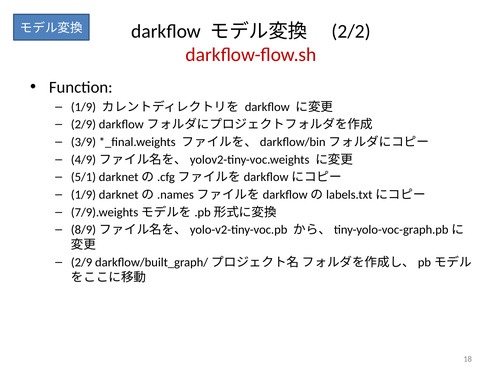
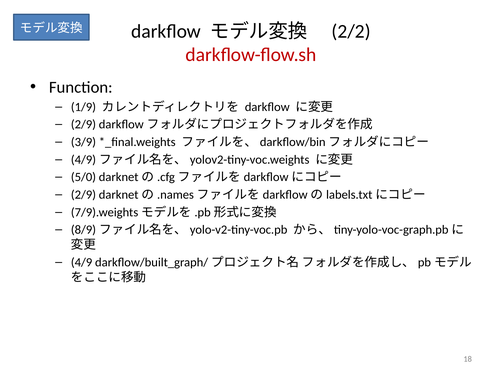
5/1: 5/1 -> 5/0
1/9 at (83, 195): 1/9 -> 2/9
2/9 at (82, 263): 2/9 -> 4/9
